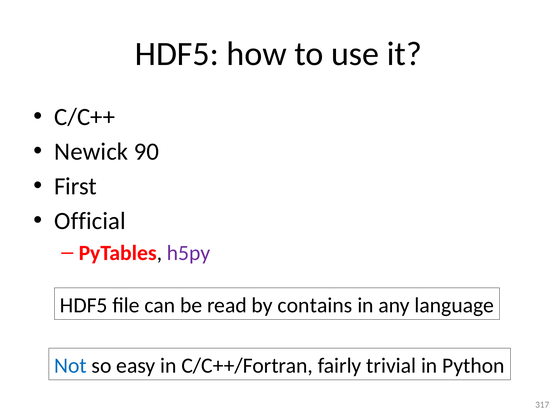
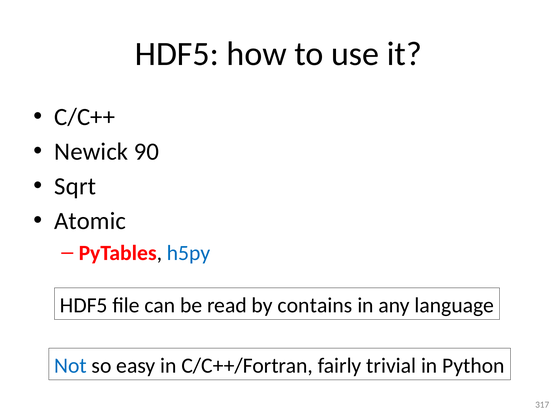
First: First -> Sqrt
Official: Official -> Atomic
h5py colour: purple -> blue
